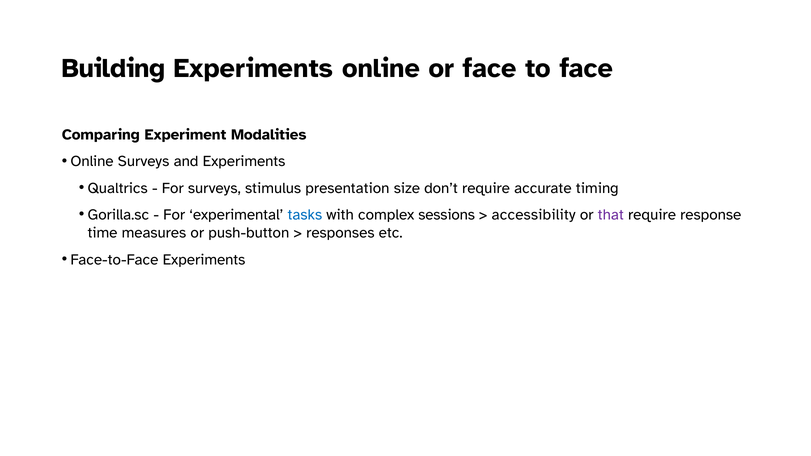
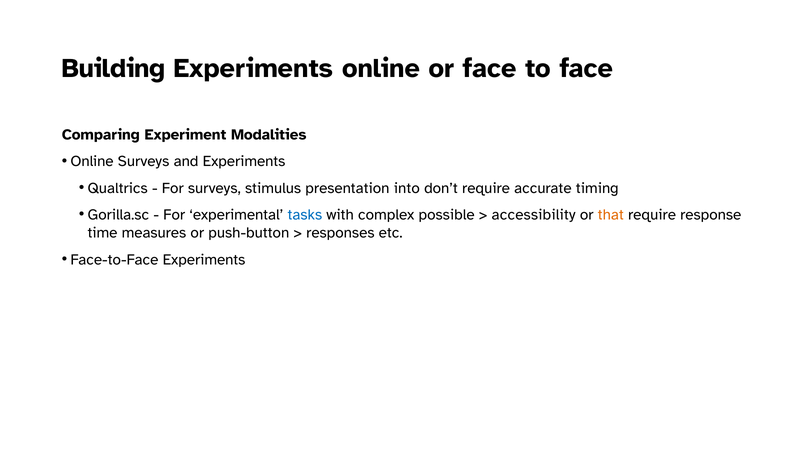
size: size -> into
sessions: sessions -> possible
that colour: purple -> orange
